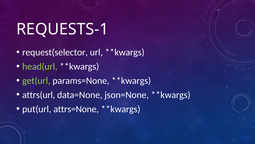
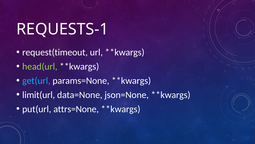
request(selector: request(selector -> request(timeout
get(url colour: light green -> light blue
attrs(url: attrs(url -> limit(url
